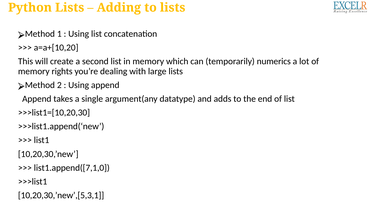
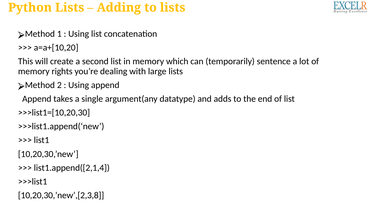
numerics: numerics -> sentence
list1.append([7,1,0: list1.append([7,1,0 -> list1.append([2,1,4
10,20,30,’new’,[5,3,1: 10,20,30,’new’,[5,3,1 -> 10,20,30,’new’,[2,3,8
